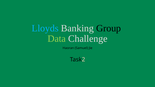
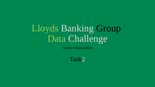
Lloyds colour: light blue -> light green
